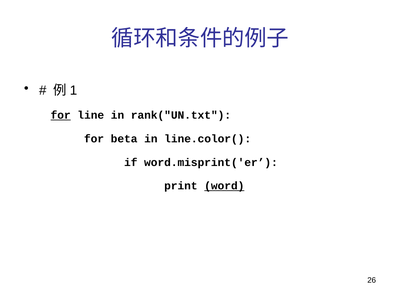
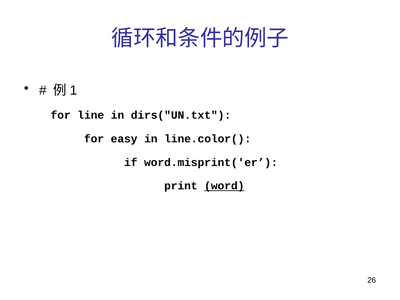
for at (61, 115) underline: present -> none
rank("UN.txt: rank("UN.txt -> dirs("UN.txt
beta: beta -> easy
